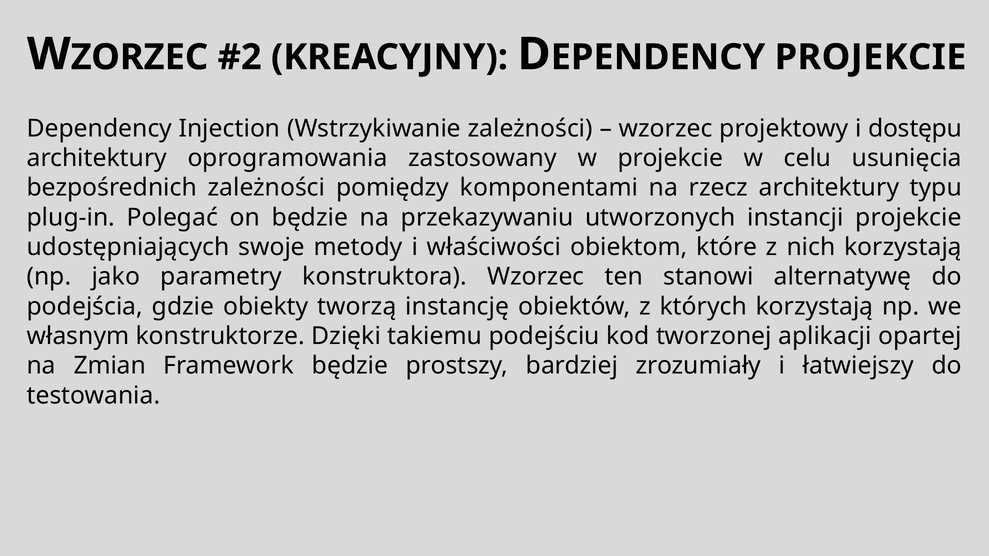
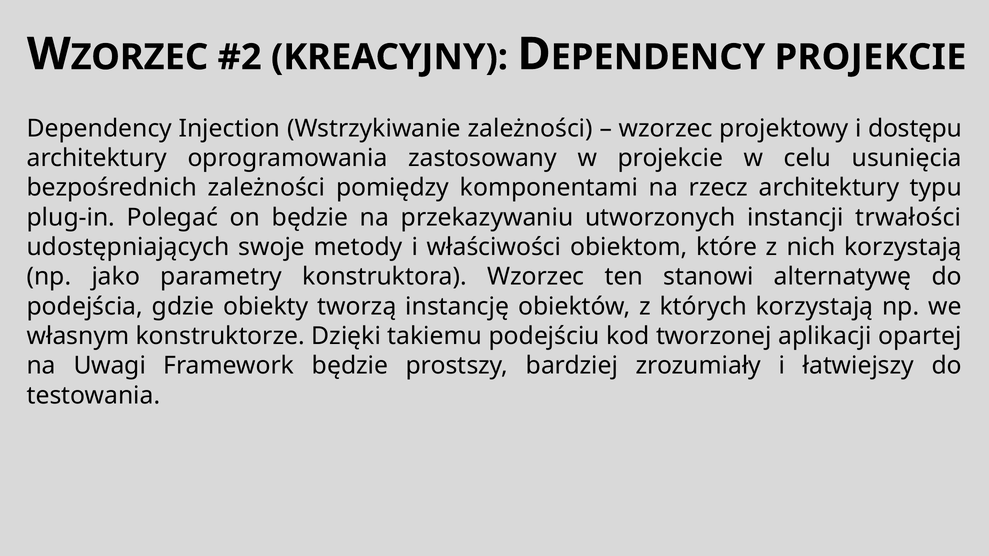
instancji projekcie: projekcie -> trwałości
Zmian: Zmian -> Uwagi
